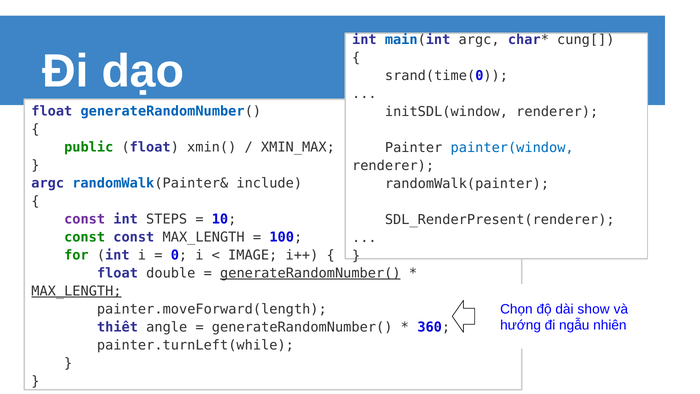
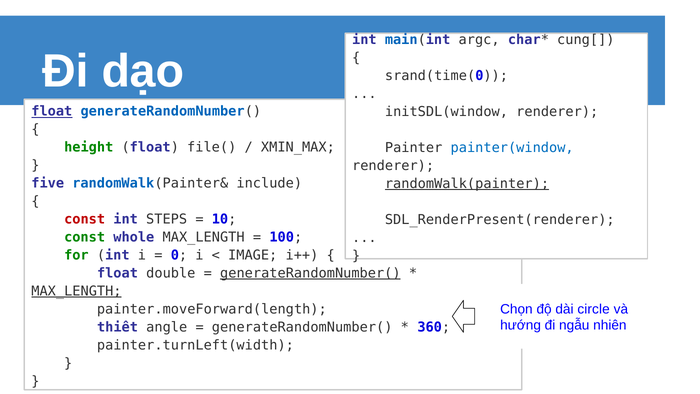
float at (52, 111) underline: none -> present
public: public -> height
xmin(: xmin( -> file(
argc at (48, 183): argc -> five
randomWalk(painter underline: none -> present
const at (85, 219) colour: purple -> red
const const: const -> whole
show: show -> circle
painter.turnLeft(while: painter.turnLeft(while -> painter.turnLeft(width
